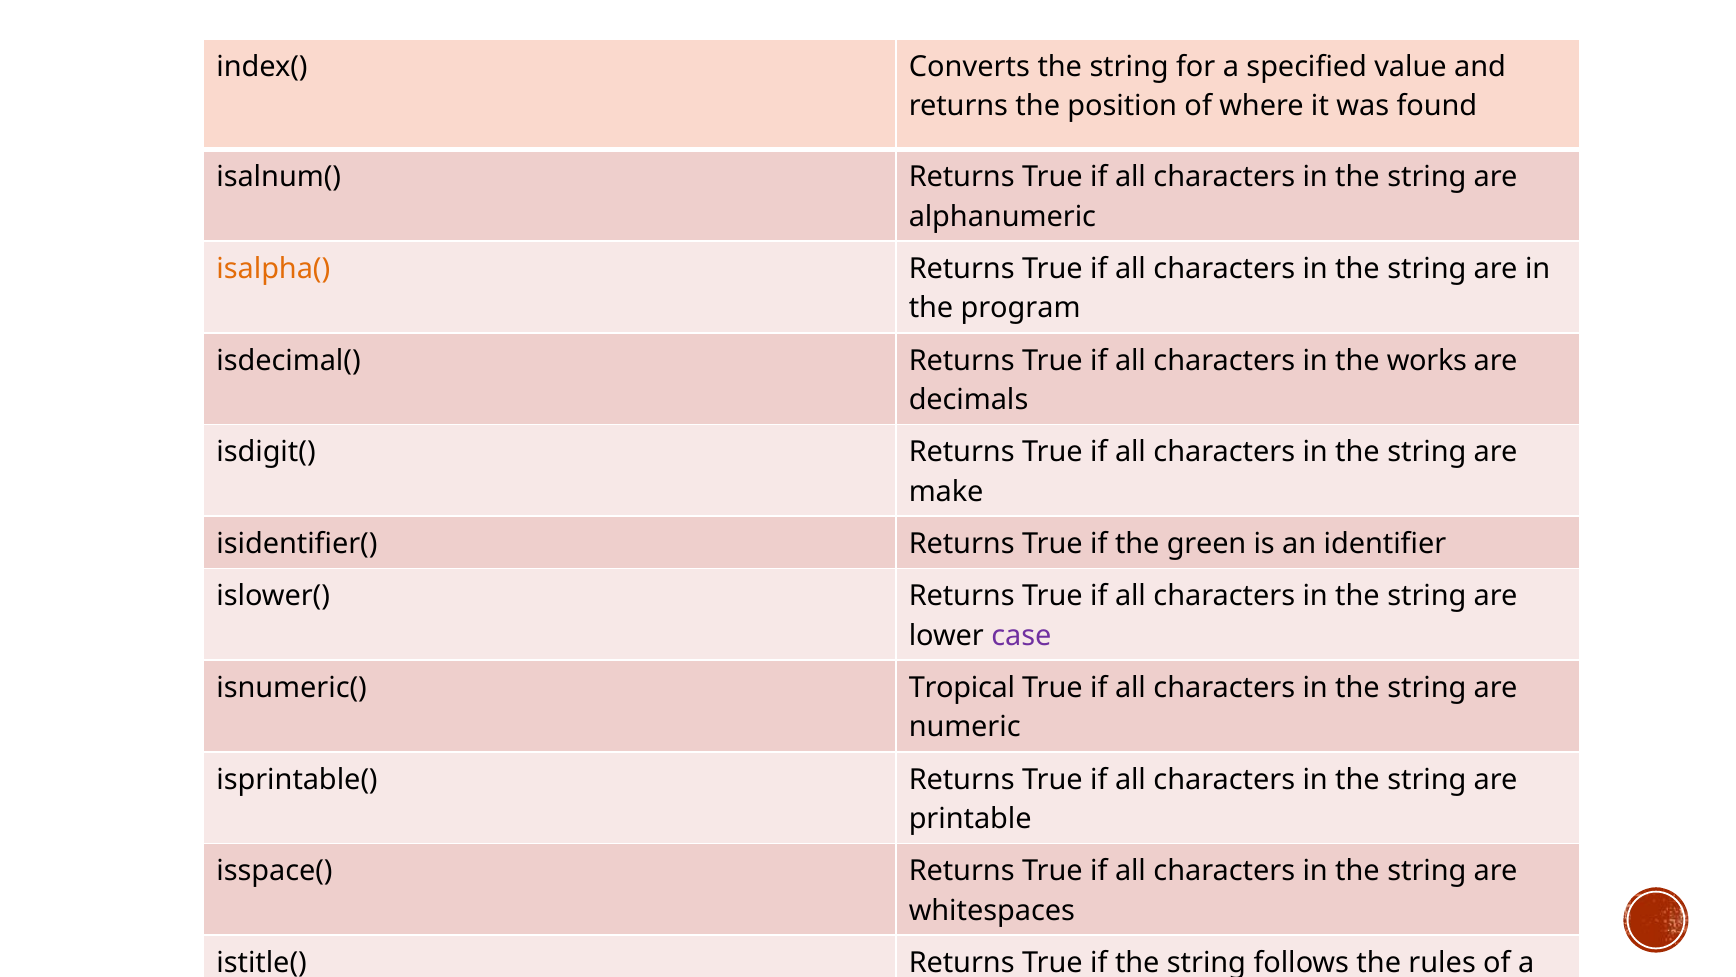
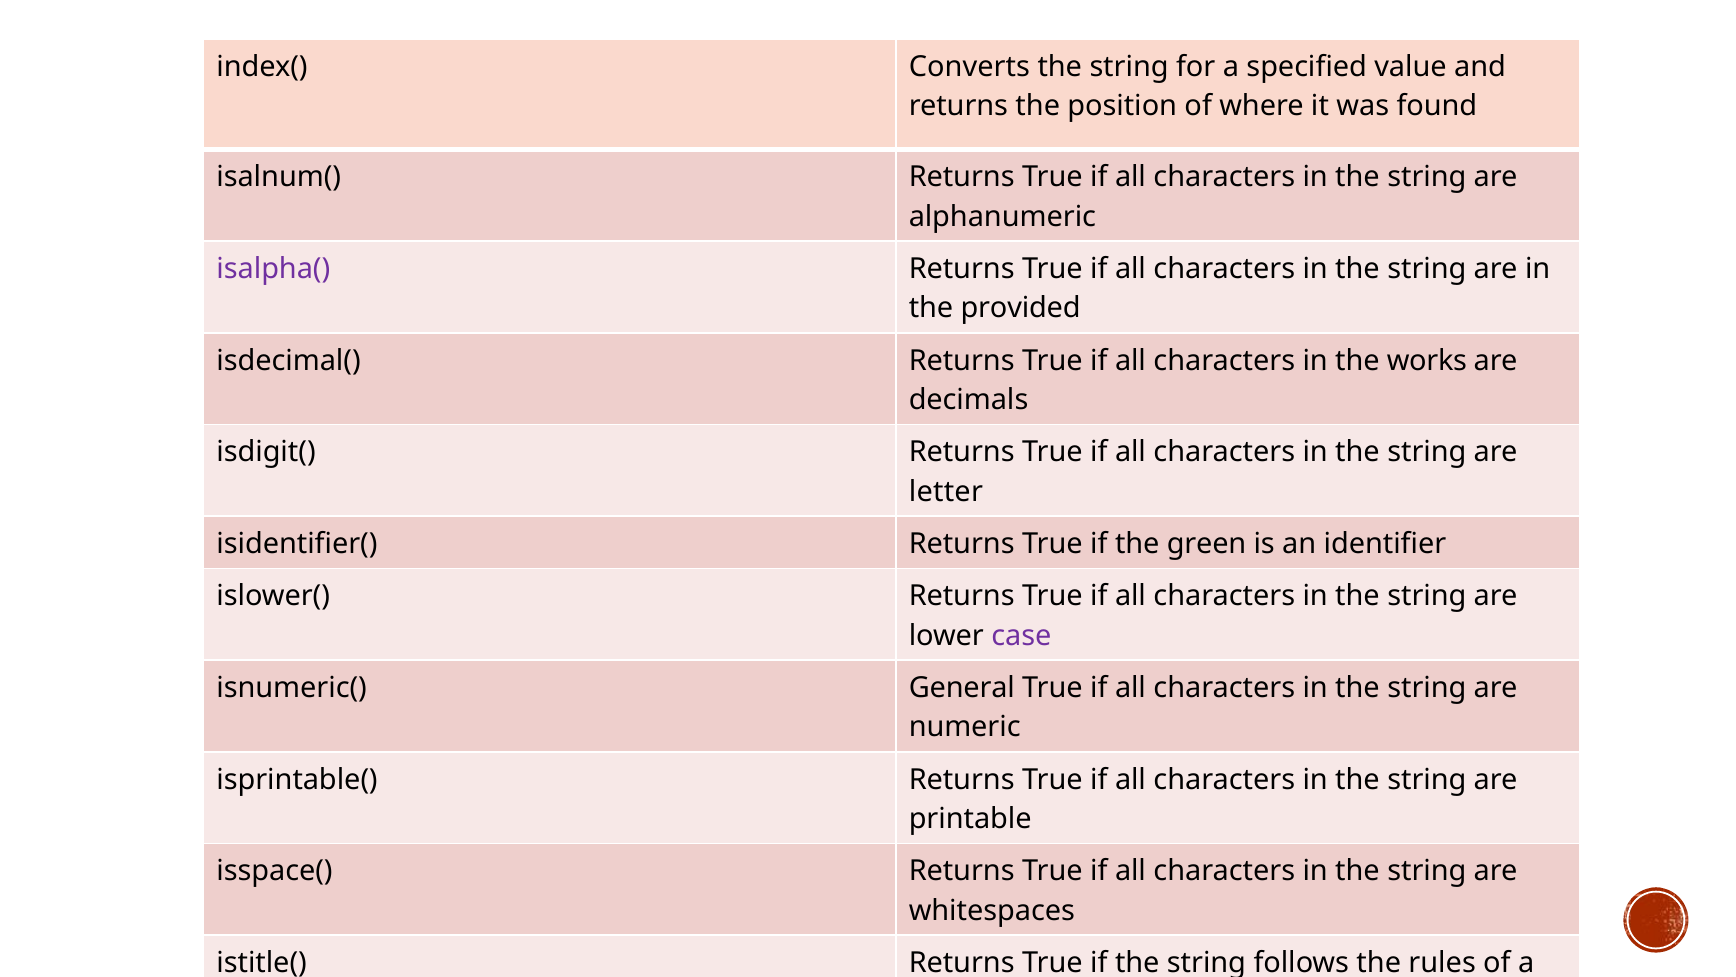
isalpha( colour: orange -> purple
program: program -> provided
make: make -> letter
Tropical: Tropical -> General
